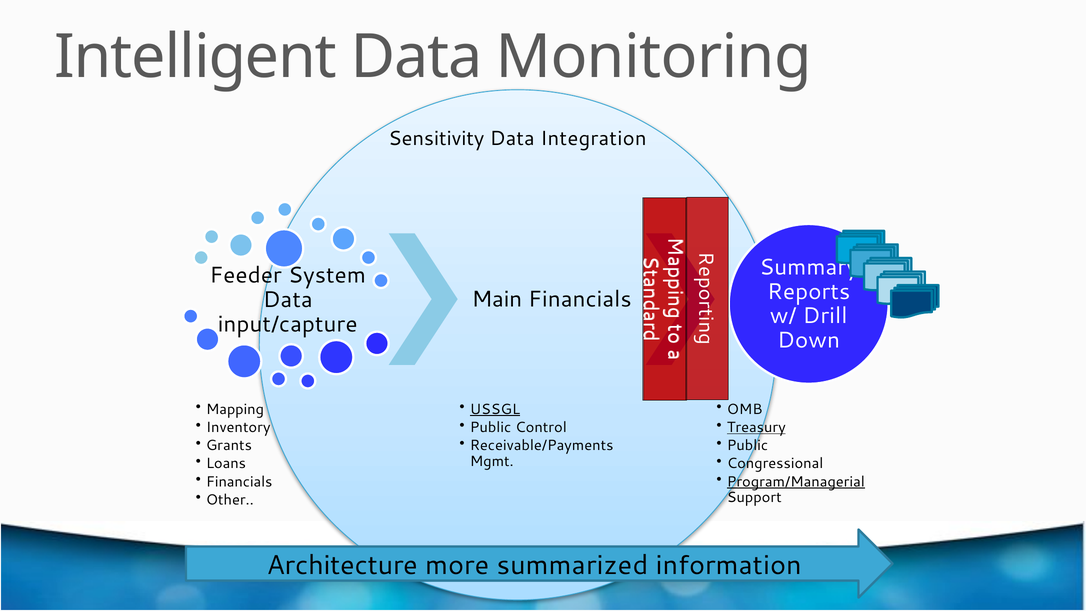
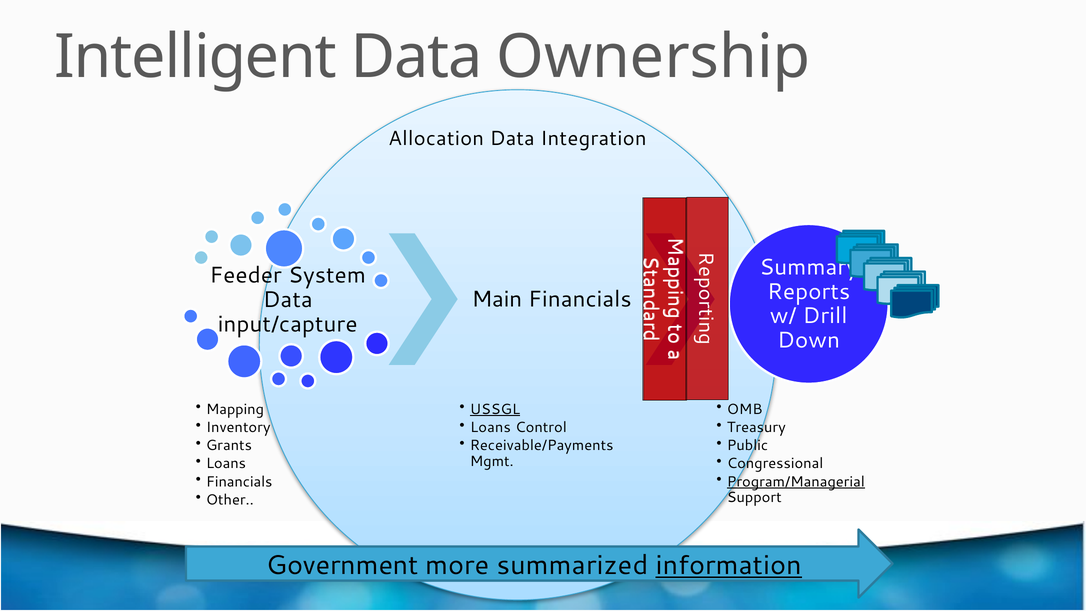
Monitoring: Monitoring -> Ownership
Sensitivity: Sensitivity -> Allocation
Public at (491, 427): Public -> Loans
Treasury underline: present -> none
Architecture: Architecture -> Government
information underline: none -> present
